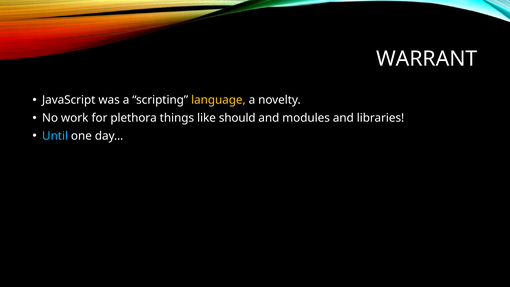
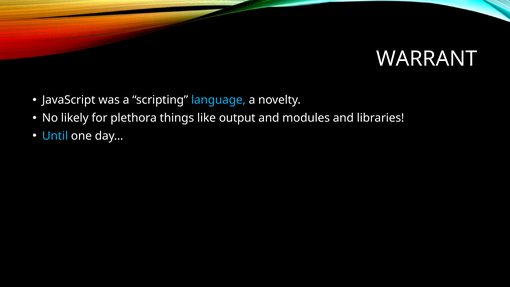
language colour: yellow -> light blue
work: work -> likely
should: should -> output
